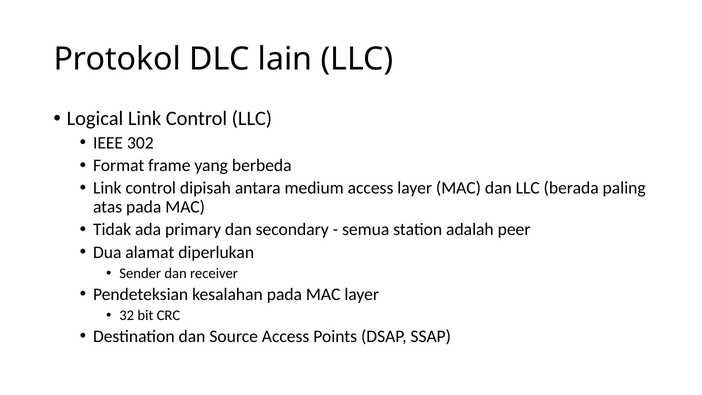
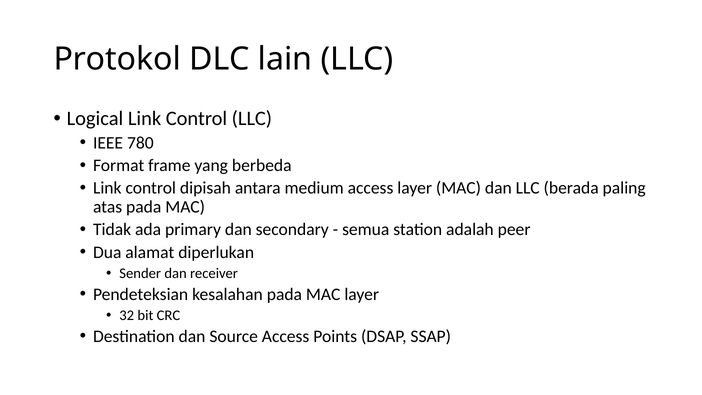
302: 302 -> 780
